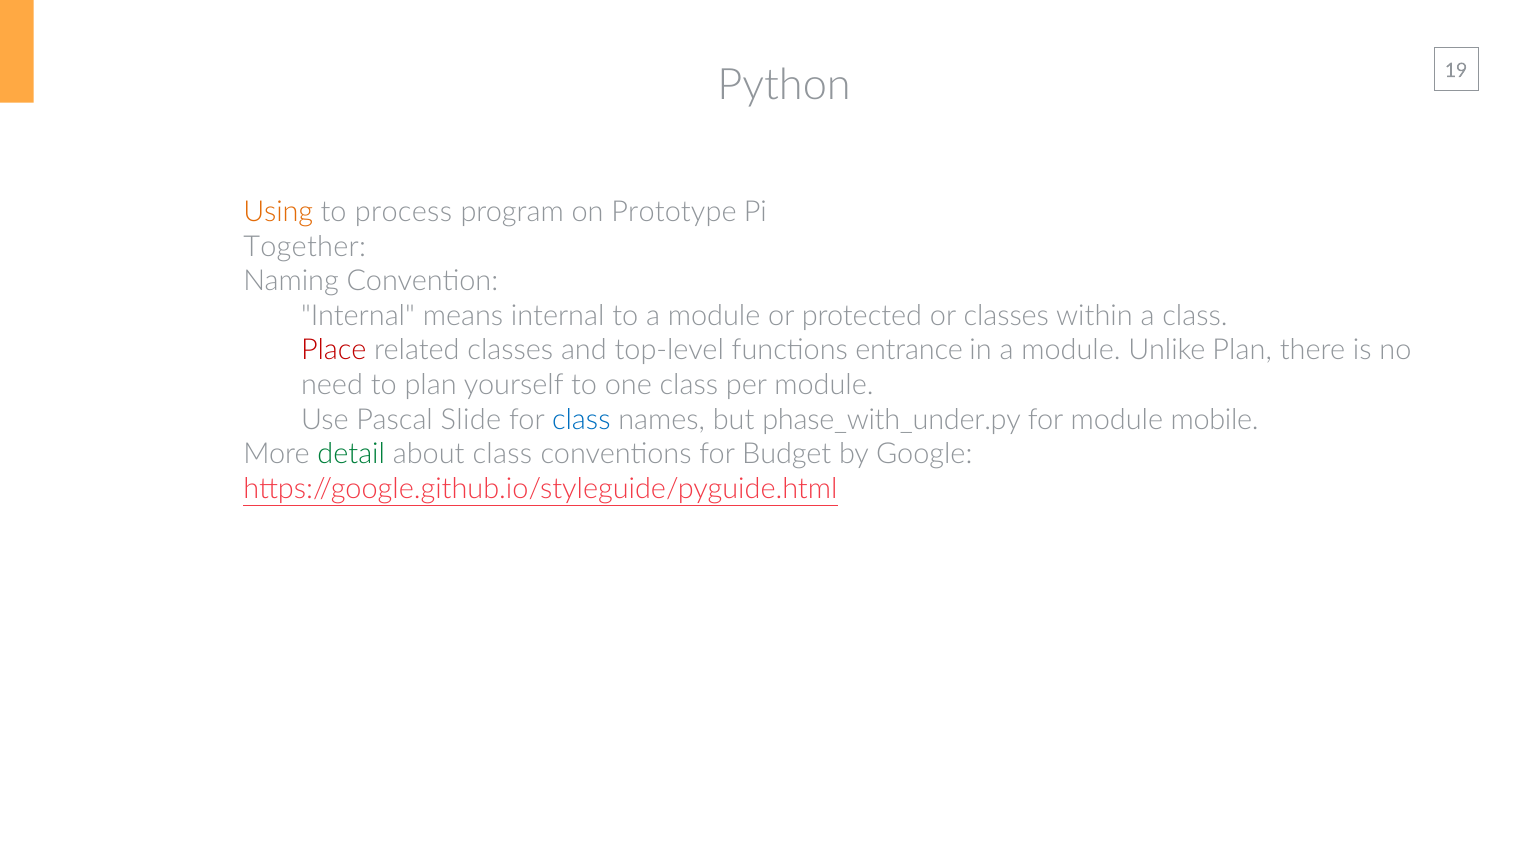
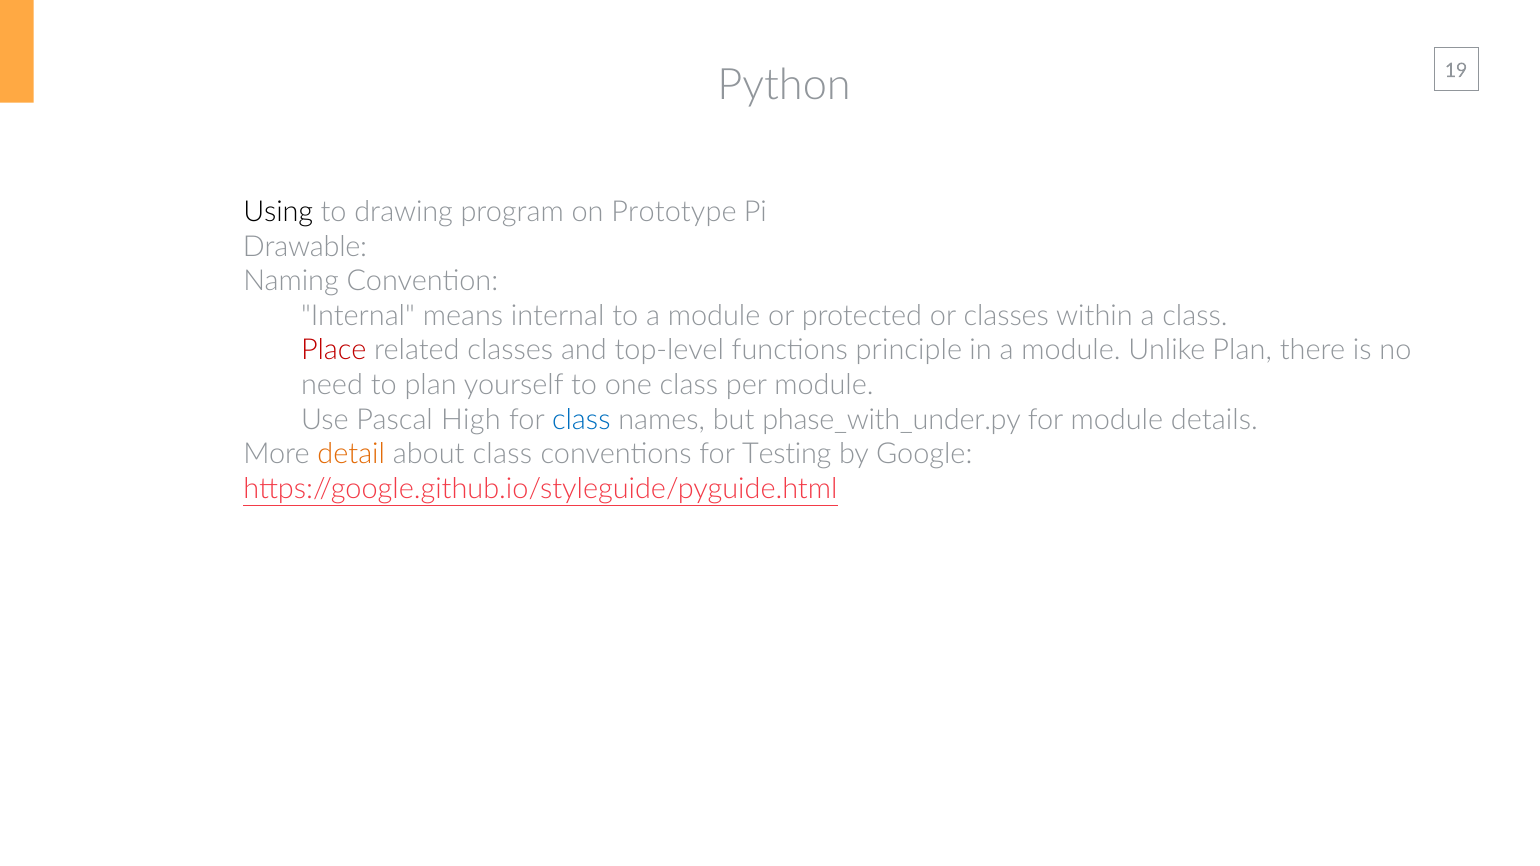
Using colour: orange -> black
process: process -> drawing
Together: Together -> Drawable
entrance: entrance -> principle
Slide: Slide -> High
mobile: mobile -> details
detail colour: green -> orange
Budget: Budget -> Testing
